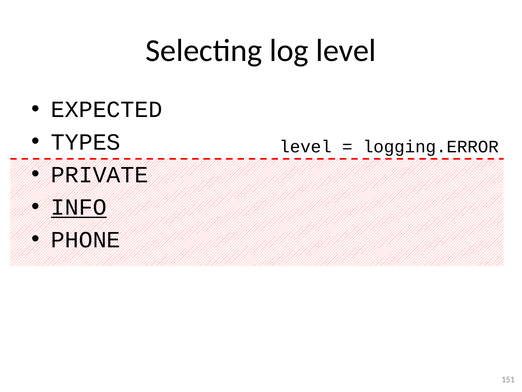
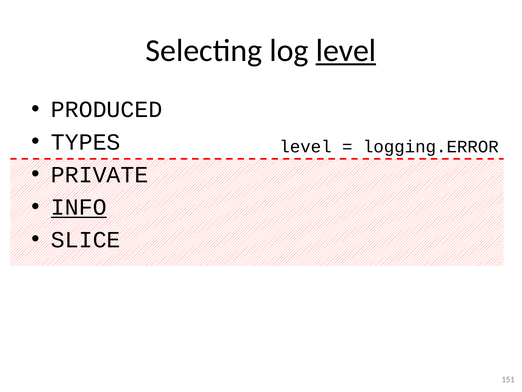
level at (346, 51) underline: none -> present
EXPECTED: EXPECTED -> PRODUCED
PHONE: PHONE -> SLICE
